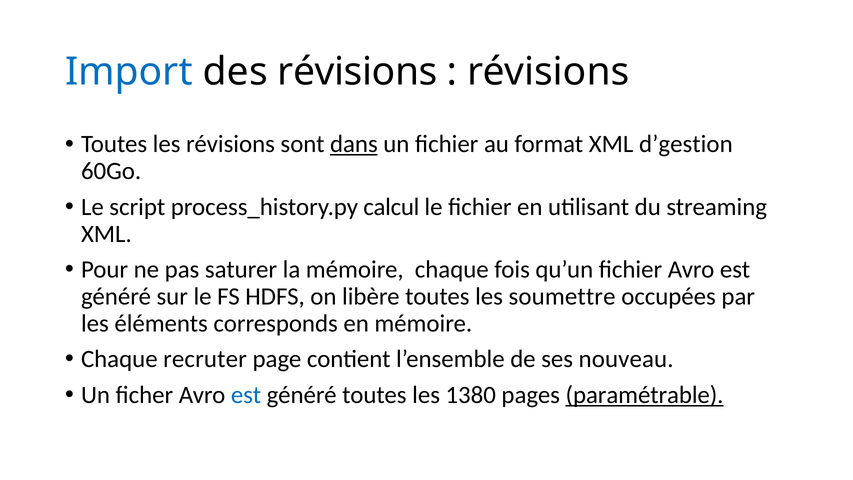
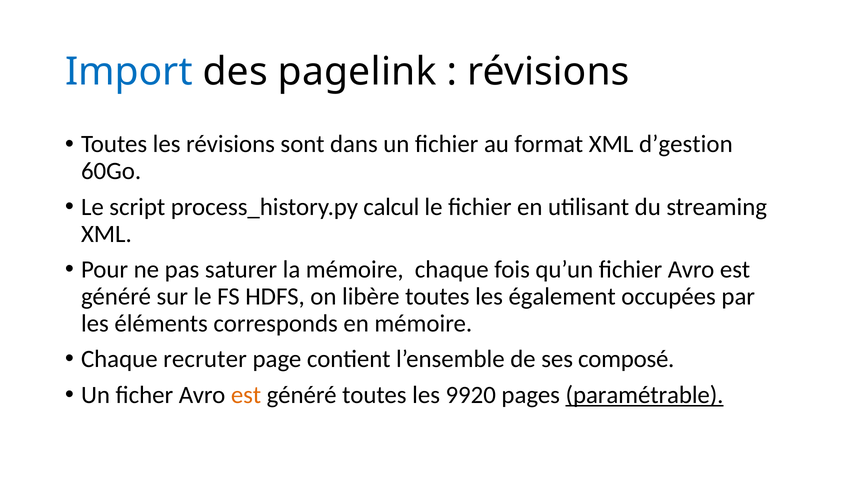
des révisions: révisions -> pagelink
dans underline: present -> none
soumettre: soumettre -> également
nouveau: nouveau -> composé
est at (246, 395) colour: blue -> orange
1380: 1380 -> 9920
